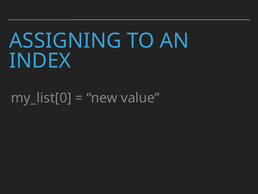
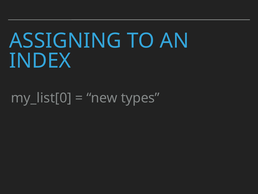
value: value -> types
